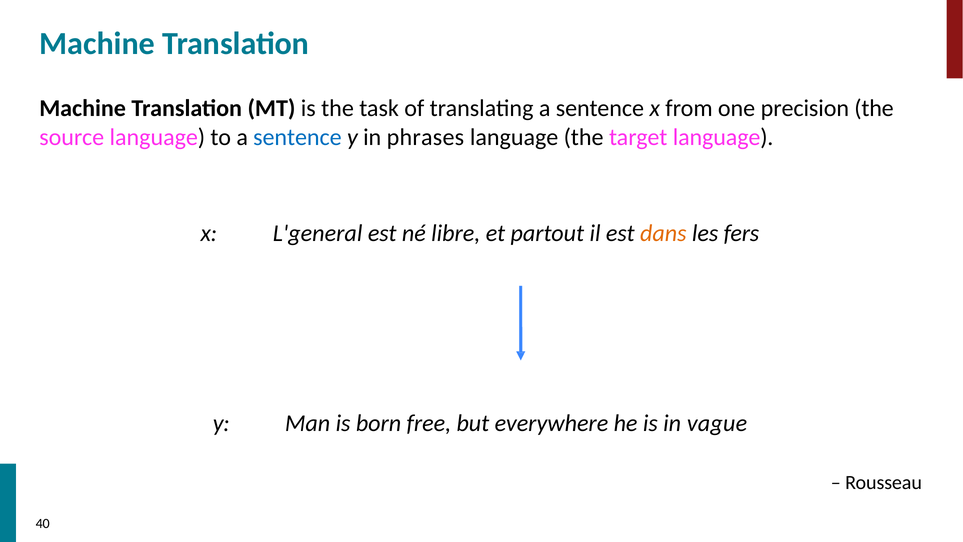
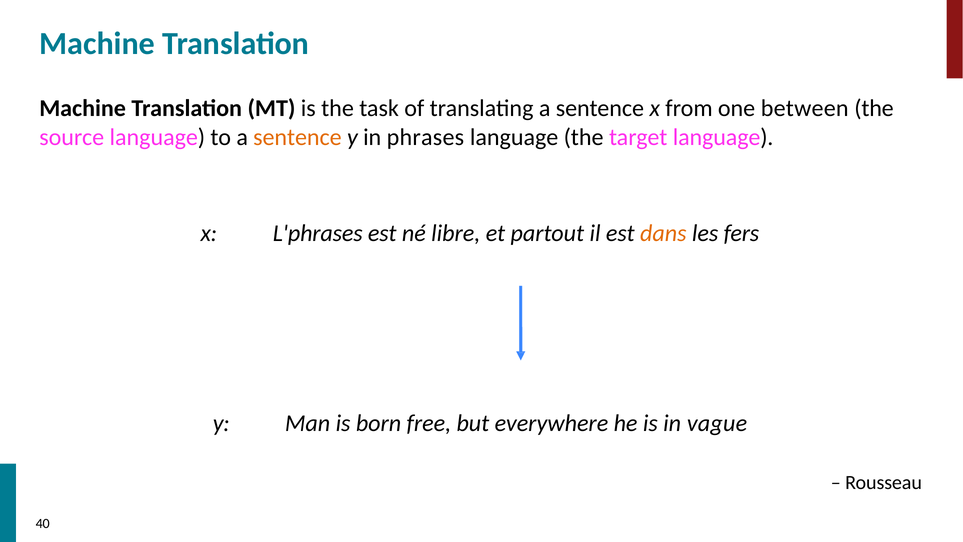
precision: precision -> between
sentence at (297, 137) colour: blue -> orange
L'general: L'general -> L'phrases
